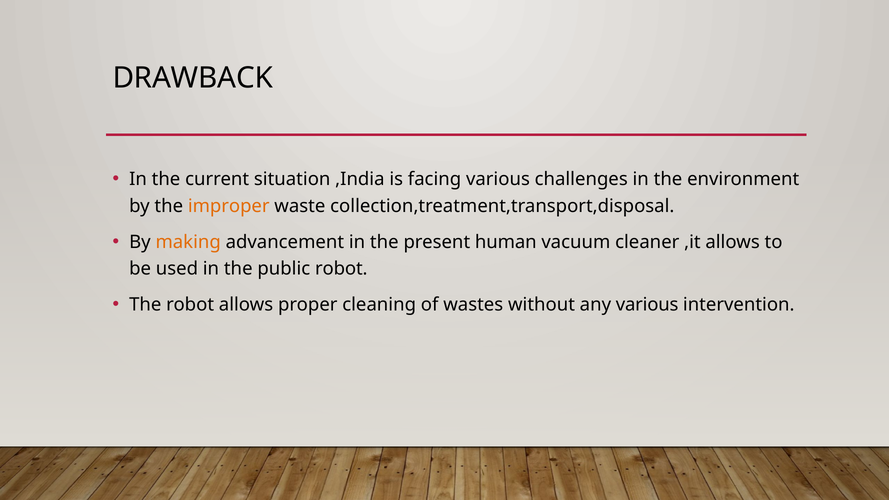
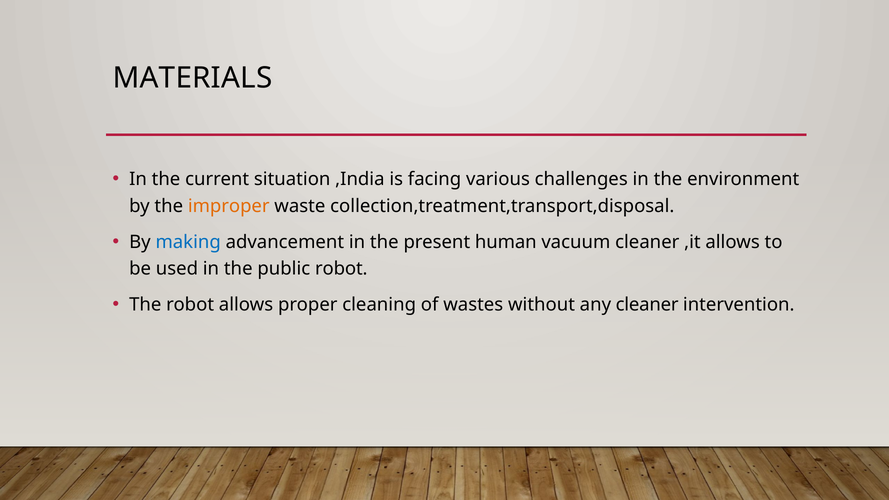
DRAWBACK: DRAWBACK -> MATERIALS
making colour: orange -> blue
any various: various -> cleaner
